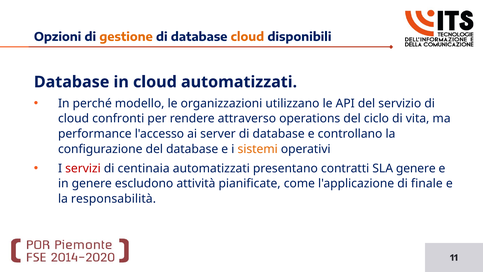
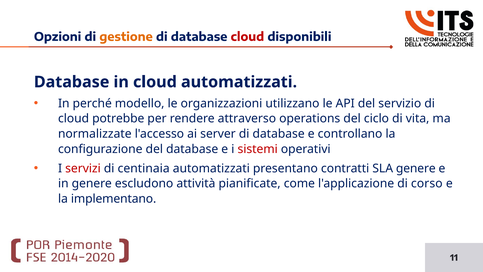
cloud at (247, 37) colour: orange -> red
confronti: confronti -> potrebbe
performance: performance -> normalizzate
sistemi colour: orange -> red
finale: finale -> corso
responsabilità: responsabilità -> implementano
